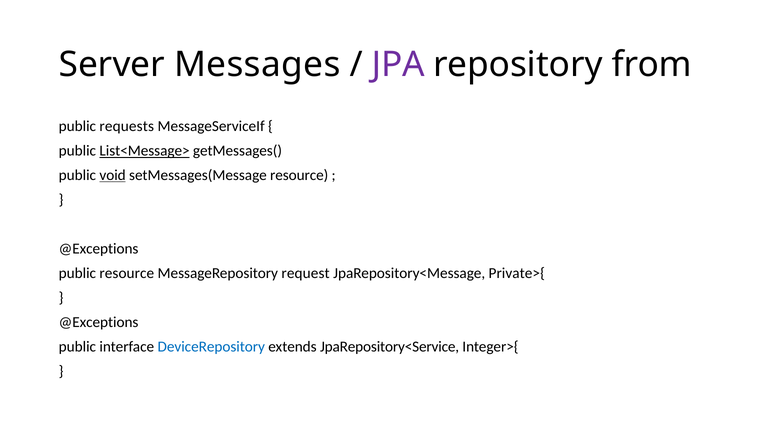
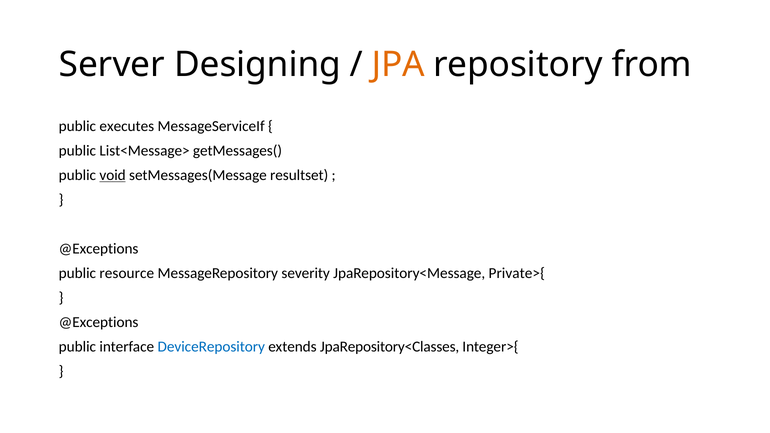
Messages: Messages -> Designing
JPA colour: purple -> orange
requests: requests -> executes
List<Message> underline: present -> none
setMessages(Message resource: resource -> resultset
request: request -> severity
JpaRepository<Service: JpaRepository<Service -> JpaRepository<Classes
